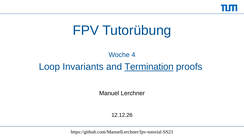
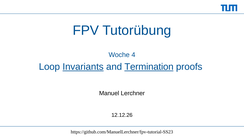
Invariants underline: none -> present
